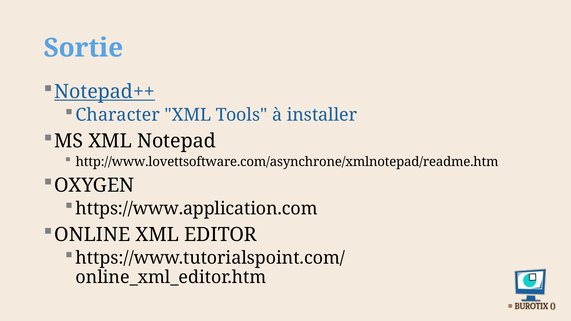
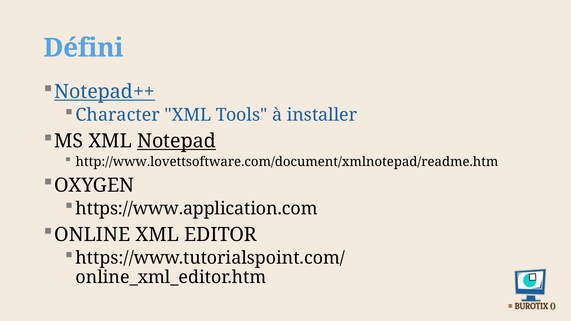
Sortie: Sortie -> Défini
Notepad underline: none -> present
http://www.lovettsoftware.com/asynchrone/xmlnotepad/readme.htm: http://www.lovettsoftware.com/asynchrone/xmlnotepad/readme.htm -> http://www.lovettsoftware.com/document/xmlnotepad/readme.htm
